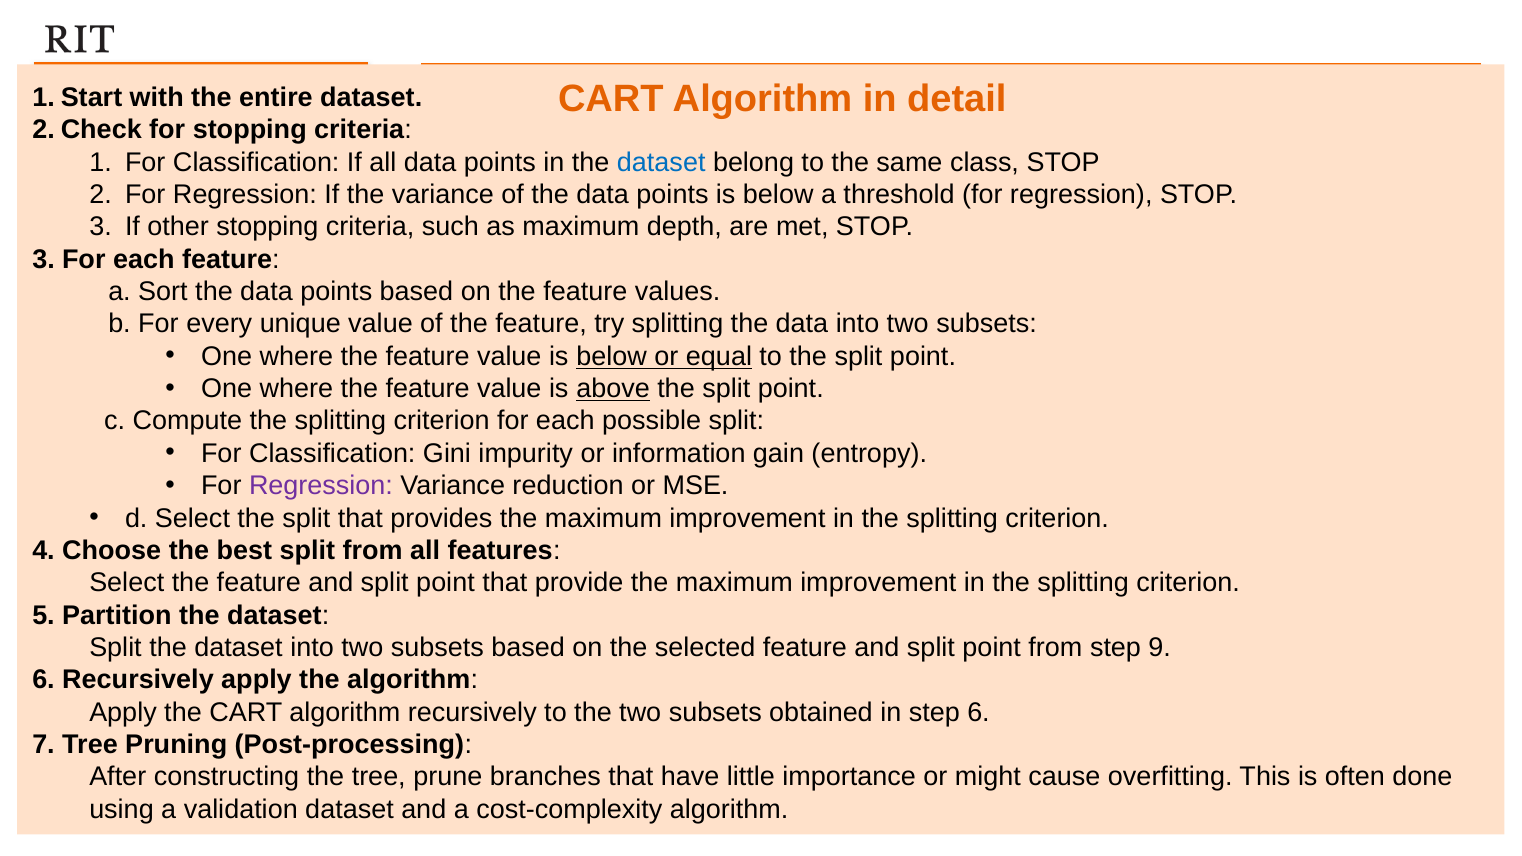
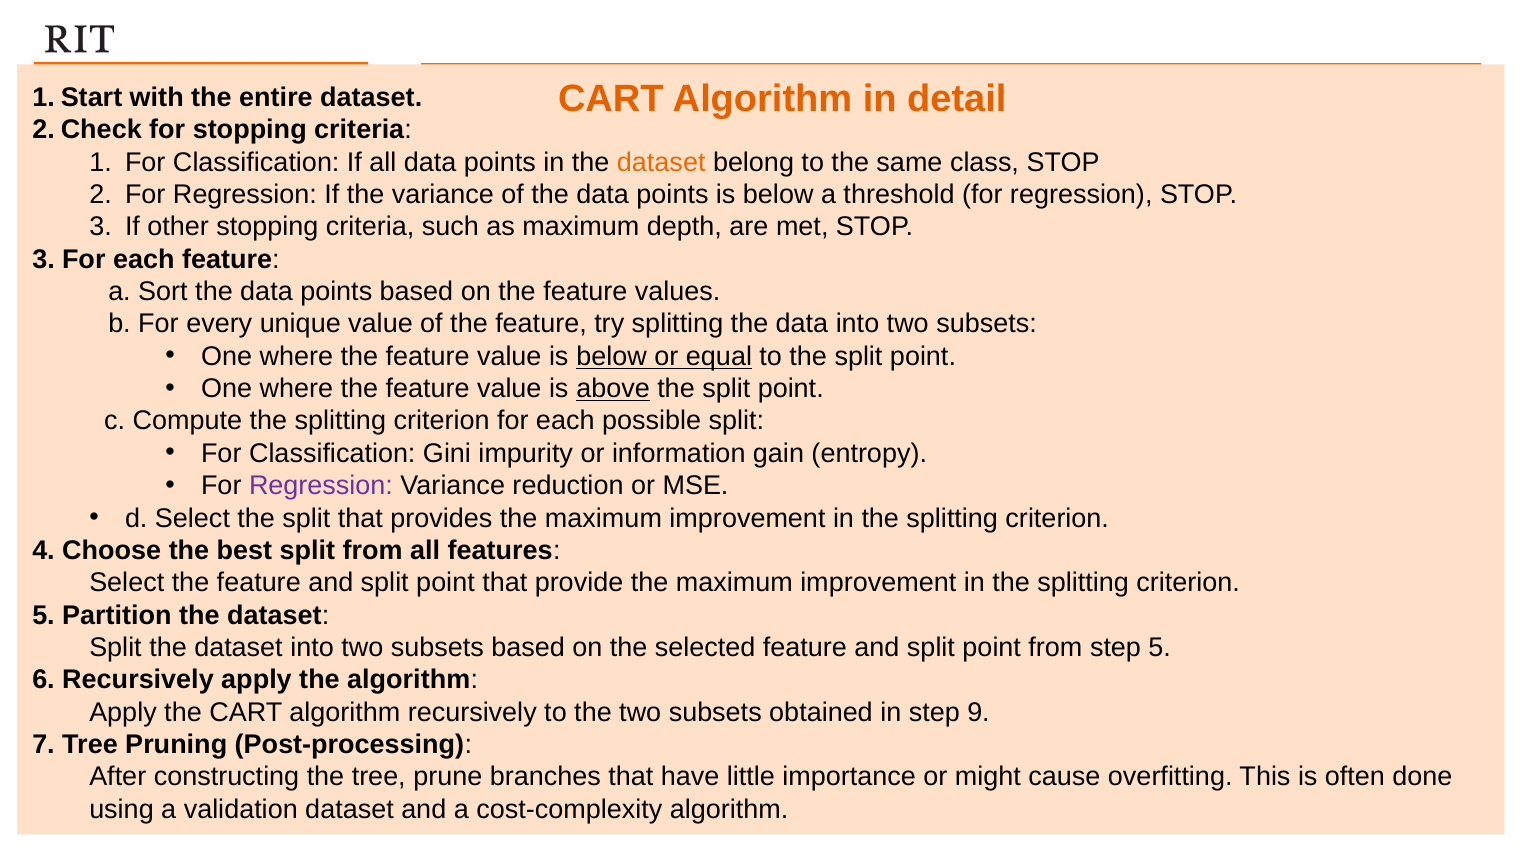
dataset at (661, 162) colour: blue -> orange
step 9: 9 -> 5
step 6: 6 -> 9
